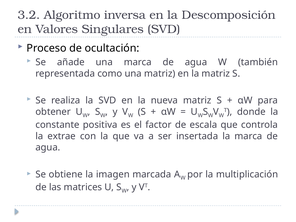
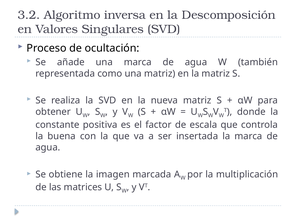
extrae: extrae -> buena
